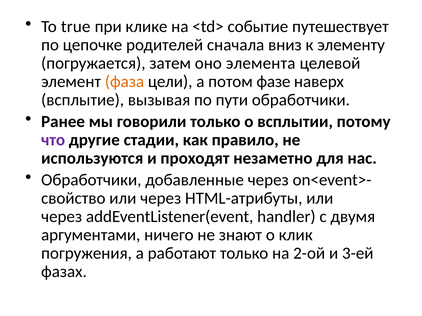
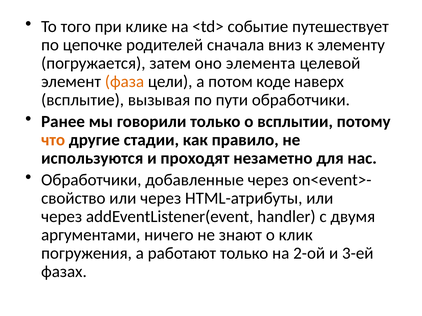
true: true -> того
фазе: фазе -> коде
что colour: purple -> orange
